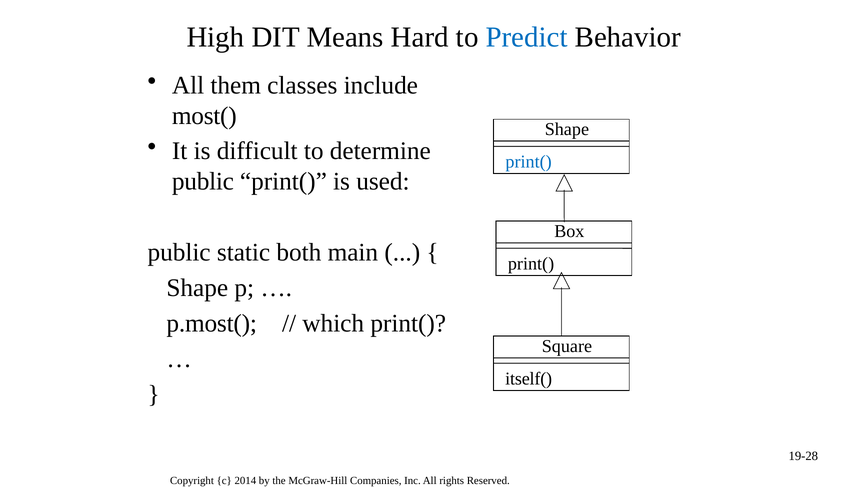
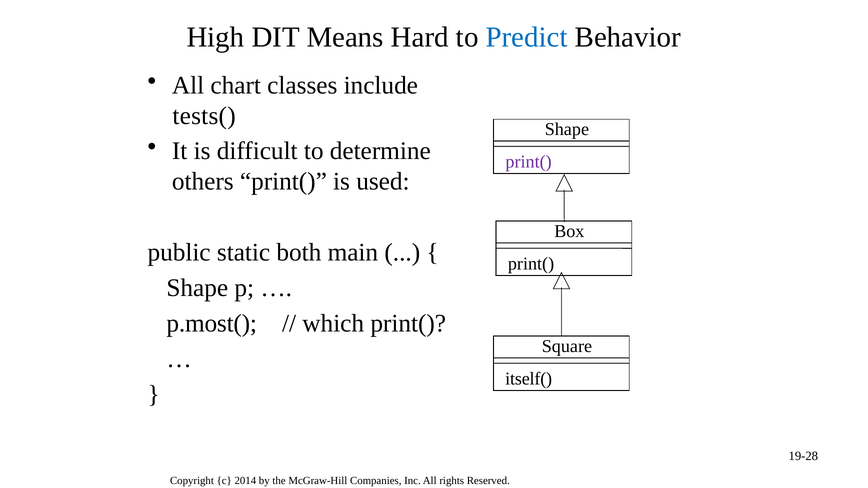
them: them -> chart
most(: most( -> tests(
print( at (529, 162) colour: blue -> purple
public at (203, 182): public -> others
